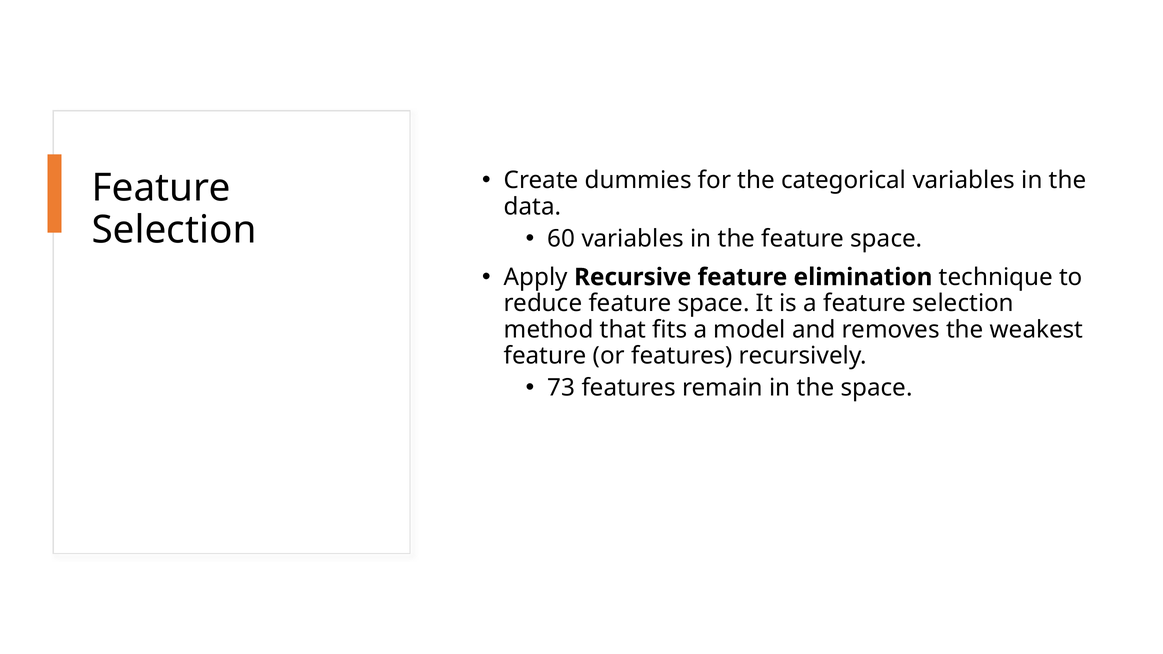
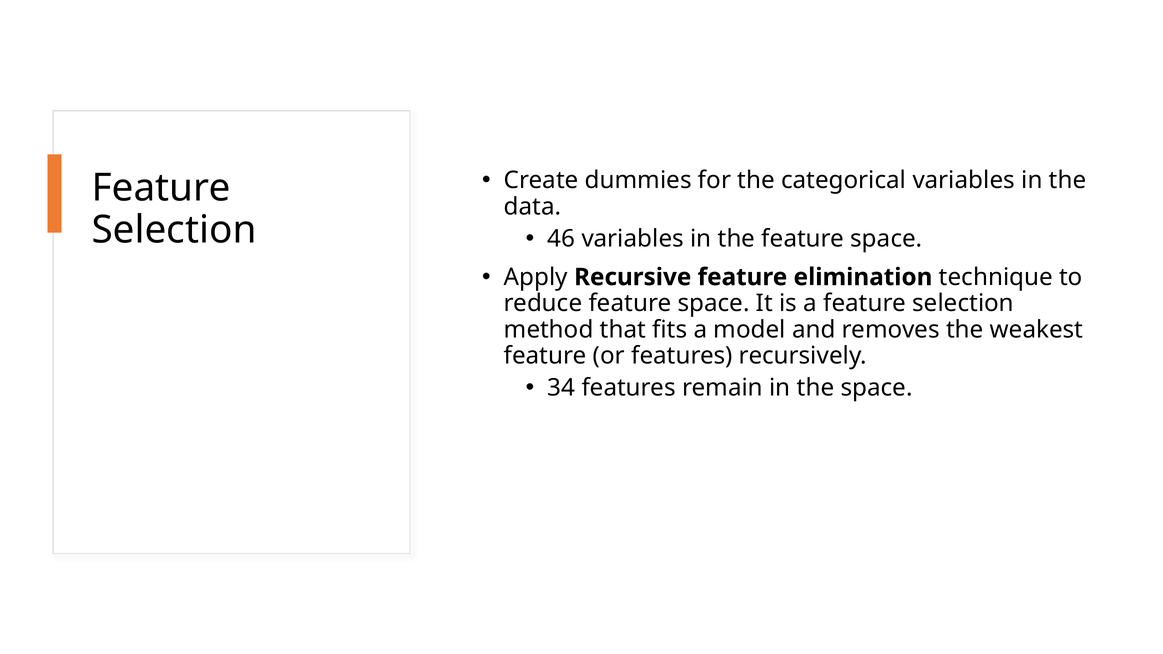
60: 60 -> 46
73: 73 -> 34
